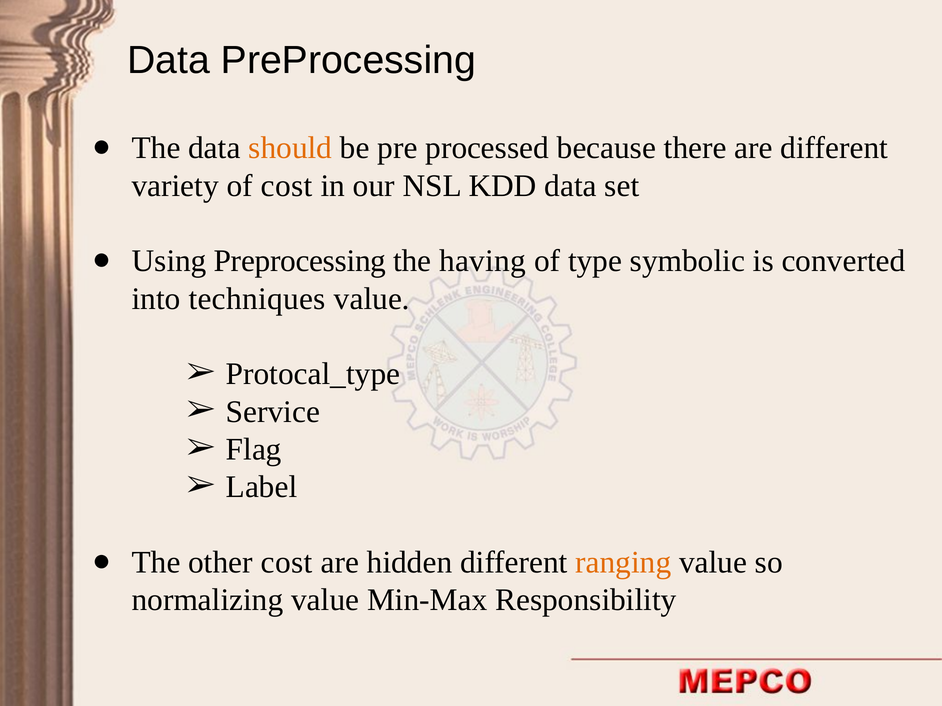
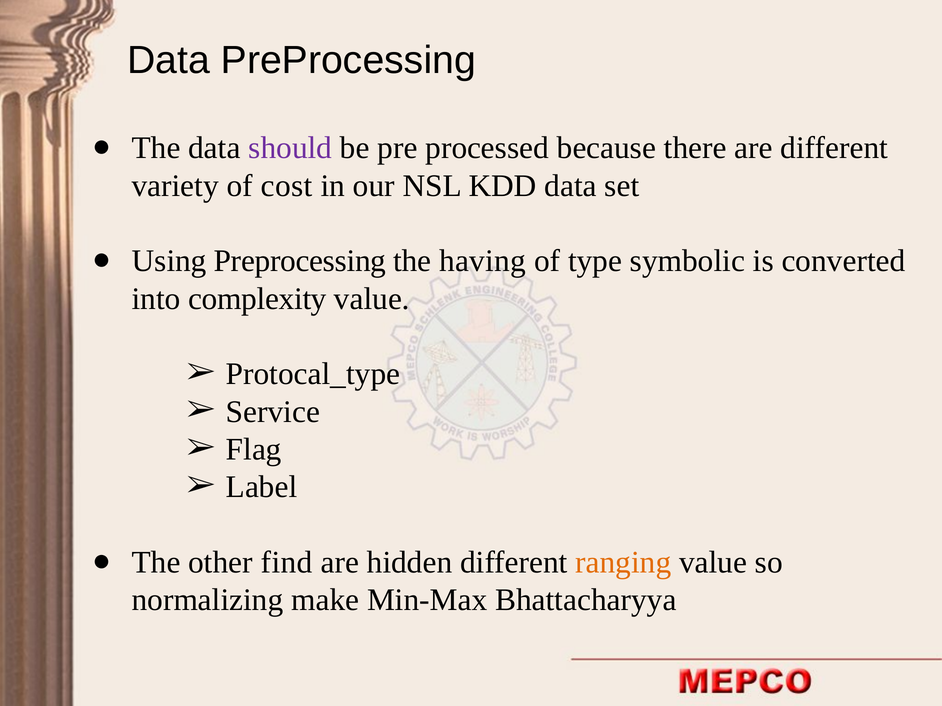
should colour: orange -> purple
techniques: techniques -> complexity
other cost: cost -> find
normalizing value: value -> make
Responsibility: Responsibility -> Bhattacharyya
